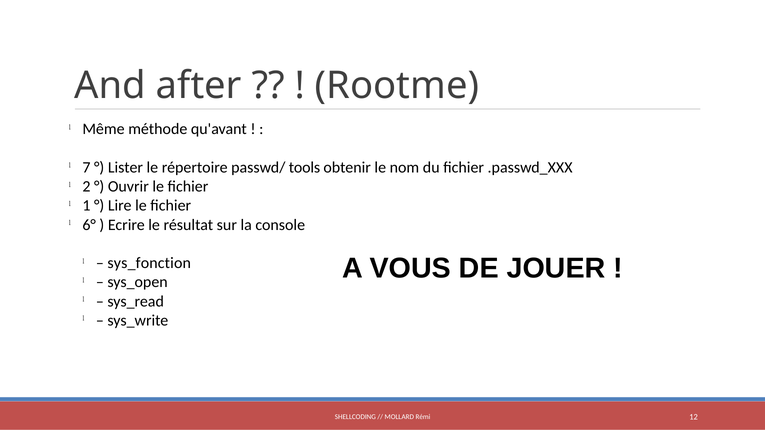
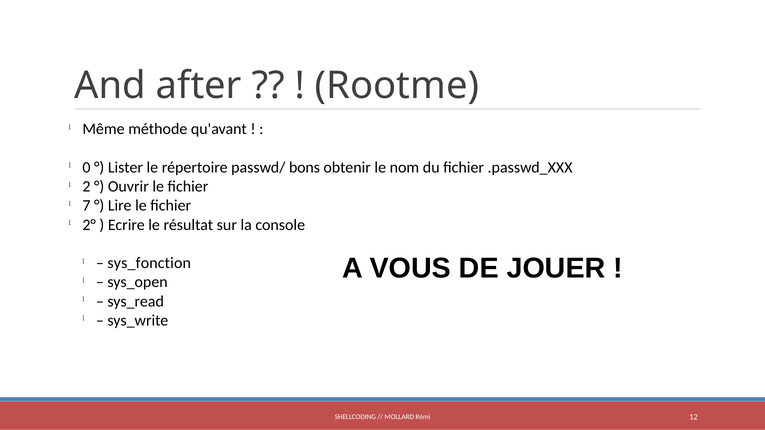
7: 7 -> 0
tools: tools -> bons
1: 1 -> 7
6°: 6° -> 2°
